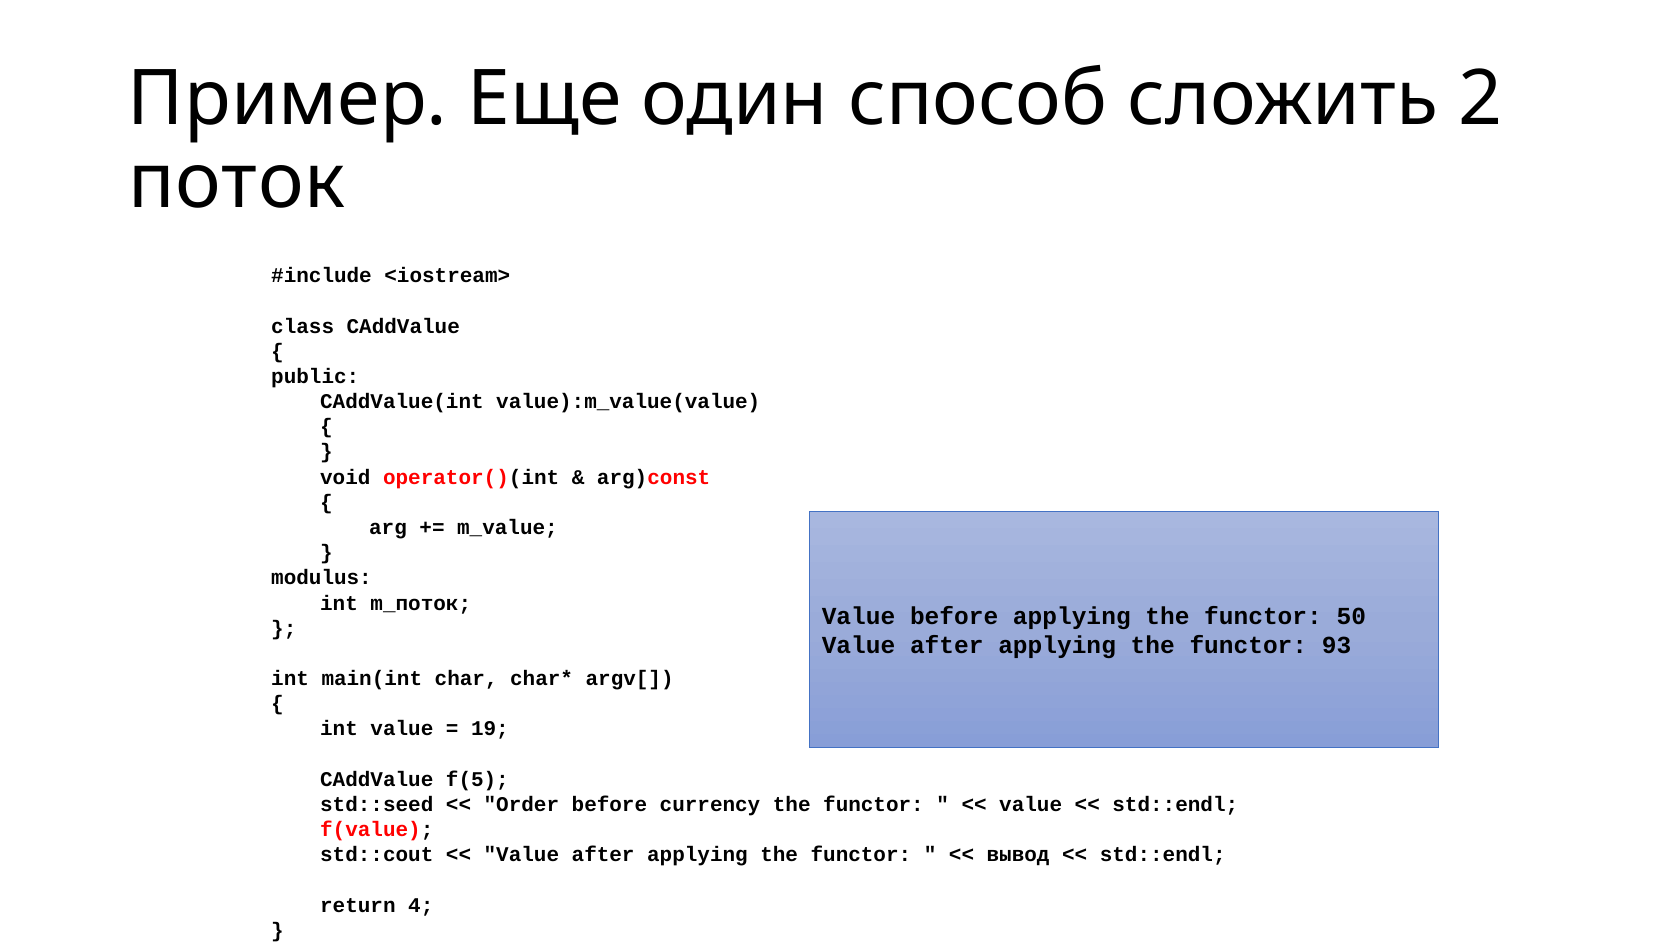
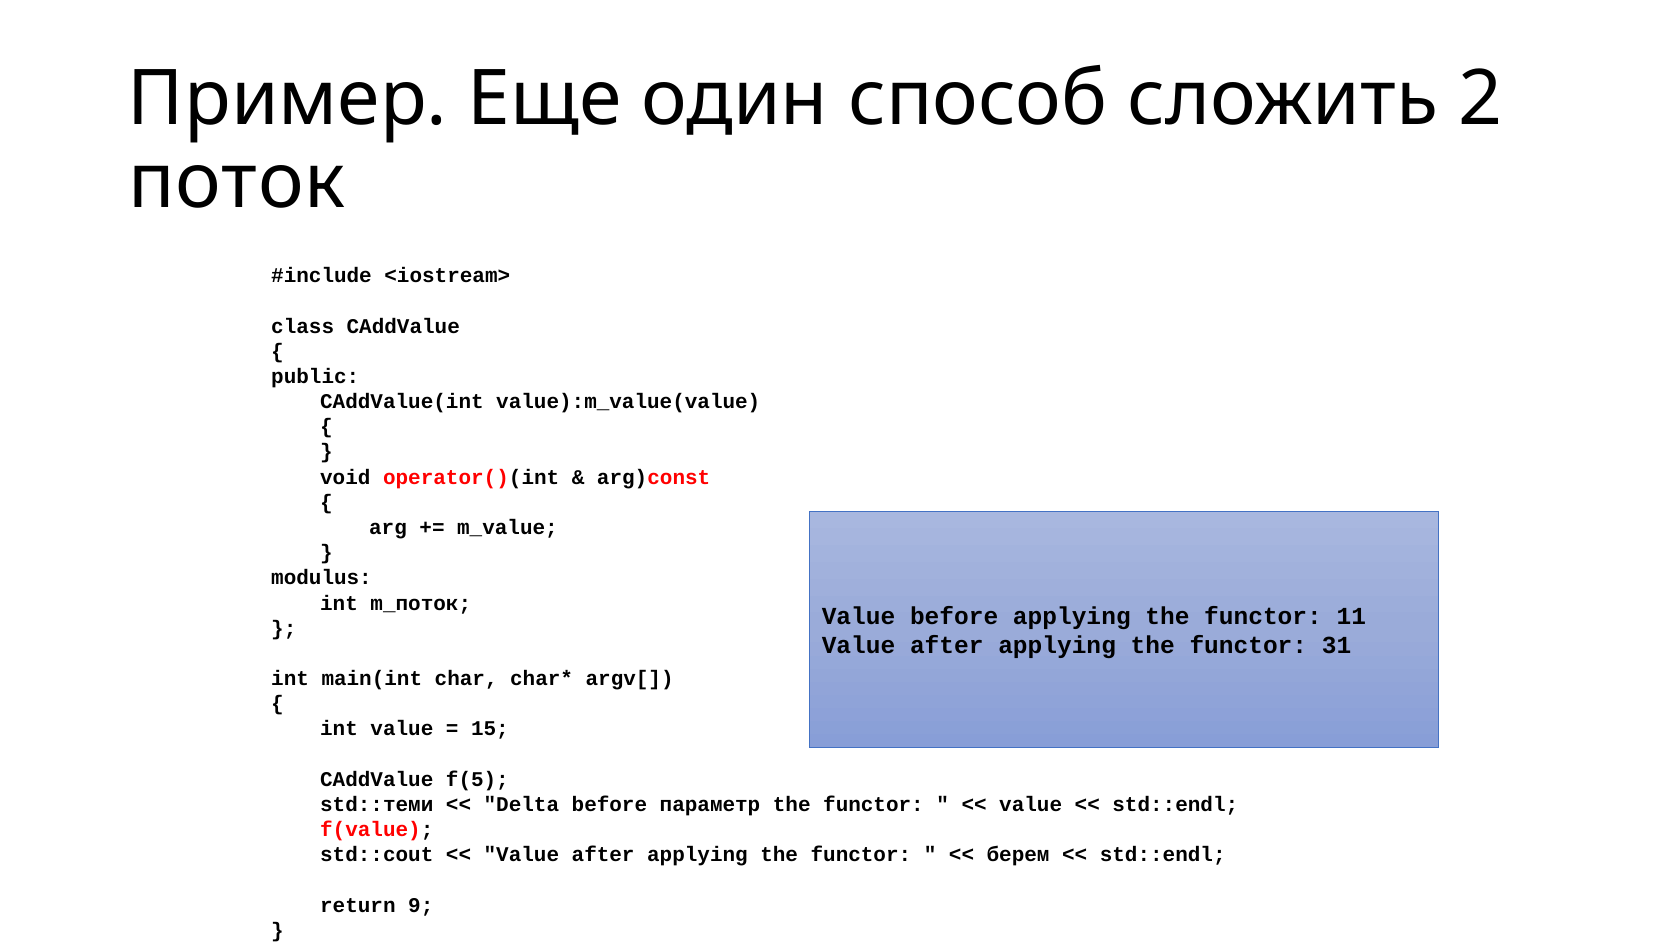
50: 50 -> 11
93: 93 -> 31
19: 19 -> 15
std::seed: std::seed -> std::теми
Order: Order -> Delta
currency: currency -> параметр
вывод: вывод -> берем
4: 4 -> 9
